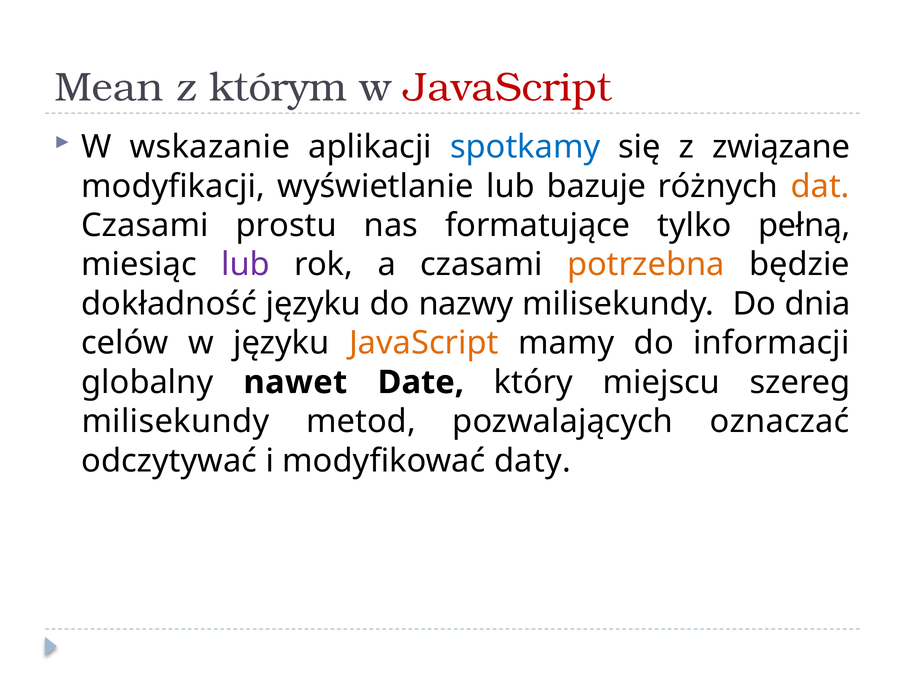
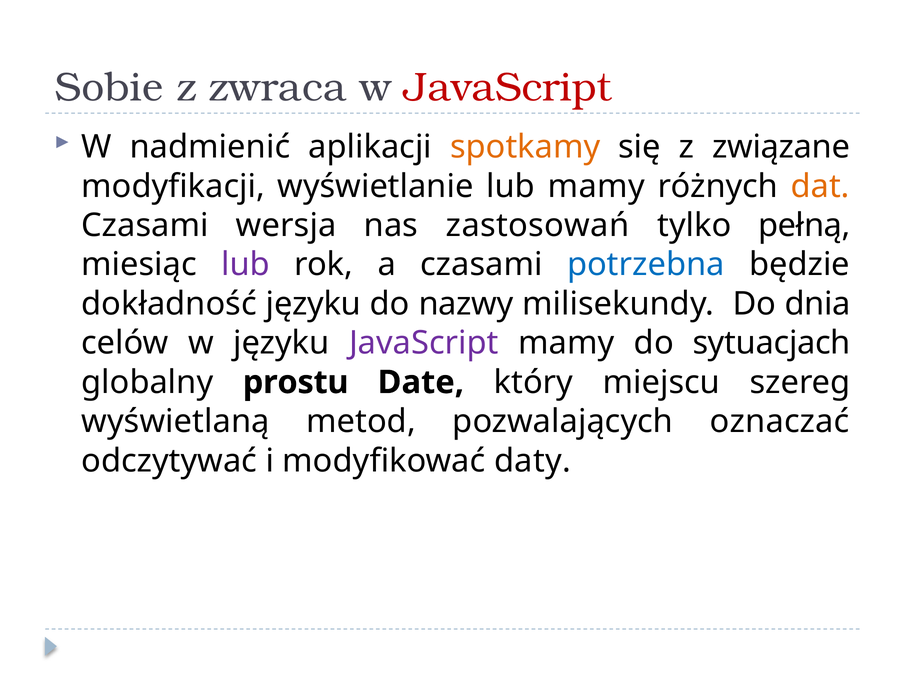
Mean: Mean -> Sobie
którym: którym -> zwraca
wskazanie: wskazanie -> nadmienić
spotkamy colour: blue -> orange
lub bazuje: bazuje -> mamy
prostu: prostu -> wersja
formatujące: formatujące -> zastosowań
potrzebna colour: orange -> blue
JavaScript at (424, 343) colour: orange -> purple
informacji: informacji -> sytuacjach
nawet: nawet -> prostu
milisekundy at (175, 421): milisekundy -> wyświetlaną
